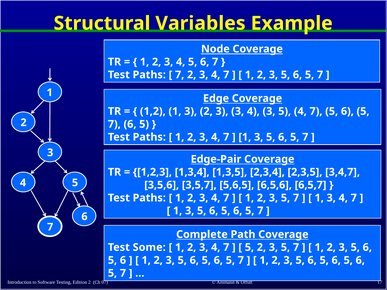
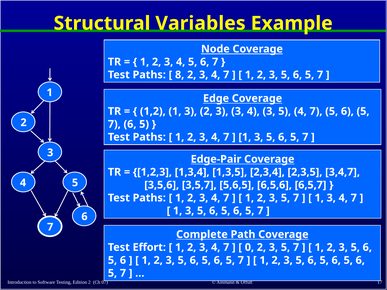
7 at (180, 75): 7 -> 8
Some: Some -> Effort
5 at (249, 248): 5 -> 0
